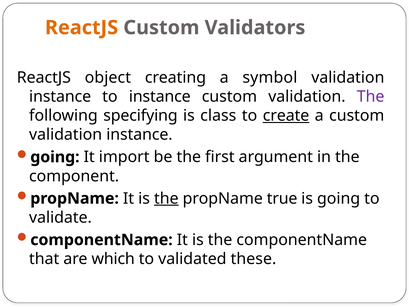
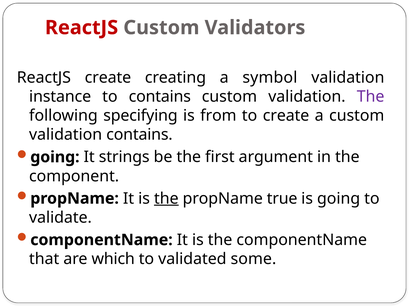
ReactJS at (82, 28) colour: orange -> red
ReactJS object: object -> create
to instance: instance -> contains
class: class -> from
create at (286, 116) underline: present -> none
instance at (139, 135): instance -> contains
import: import -> strings
these: these -> some
